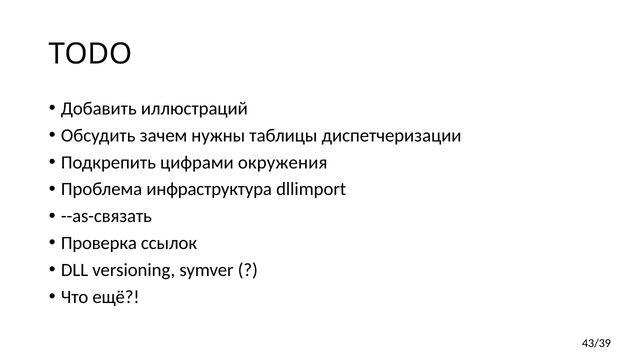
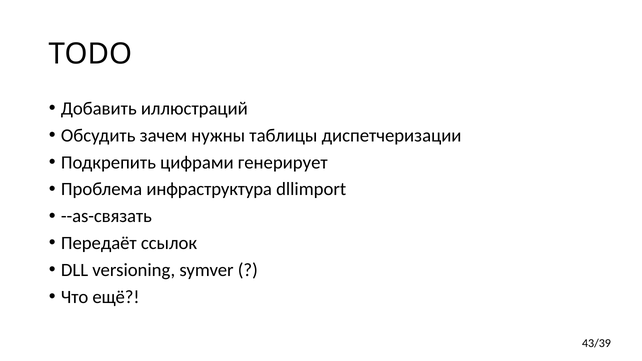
окружения: окружения -> генерирует
Проверка: Проверка -> Передаёт
